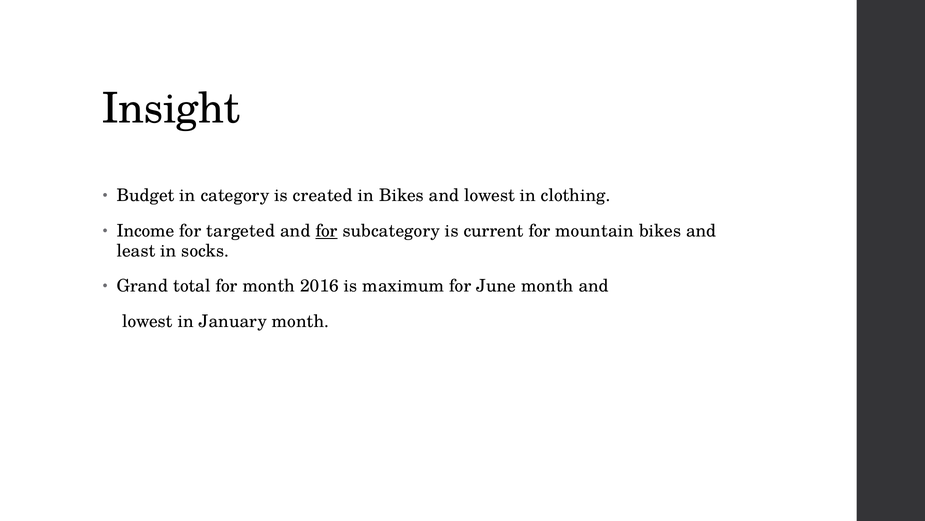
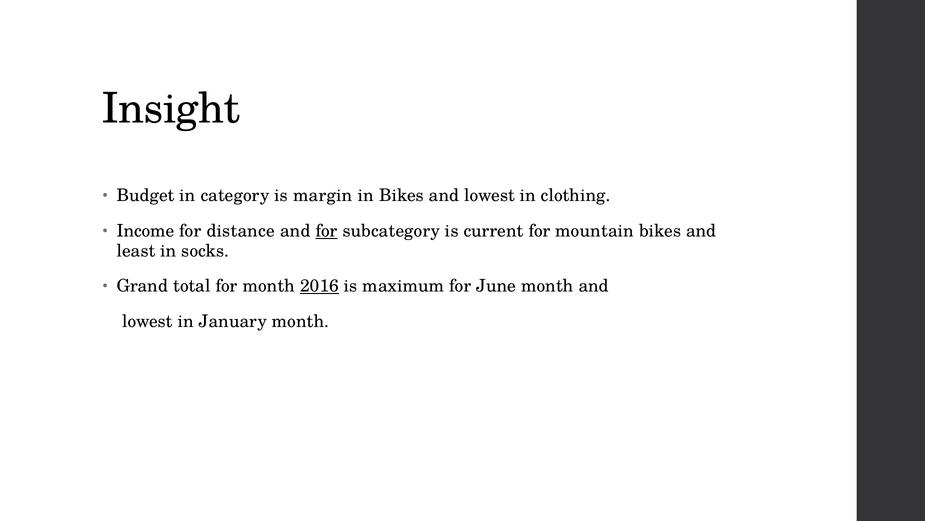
created: created -> margin
targeted: targeted -> distance
2016 underline: none -> present
